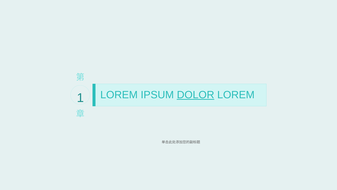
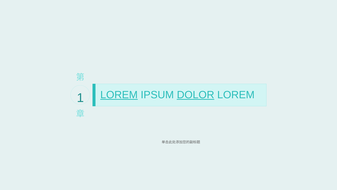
LOREM at (119, 95) underline: none -> present
